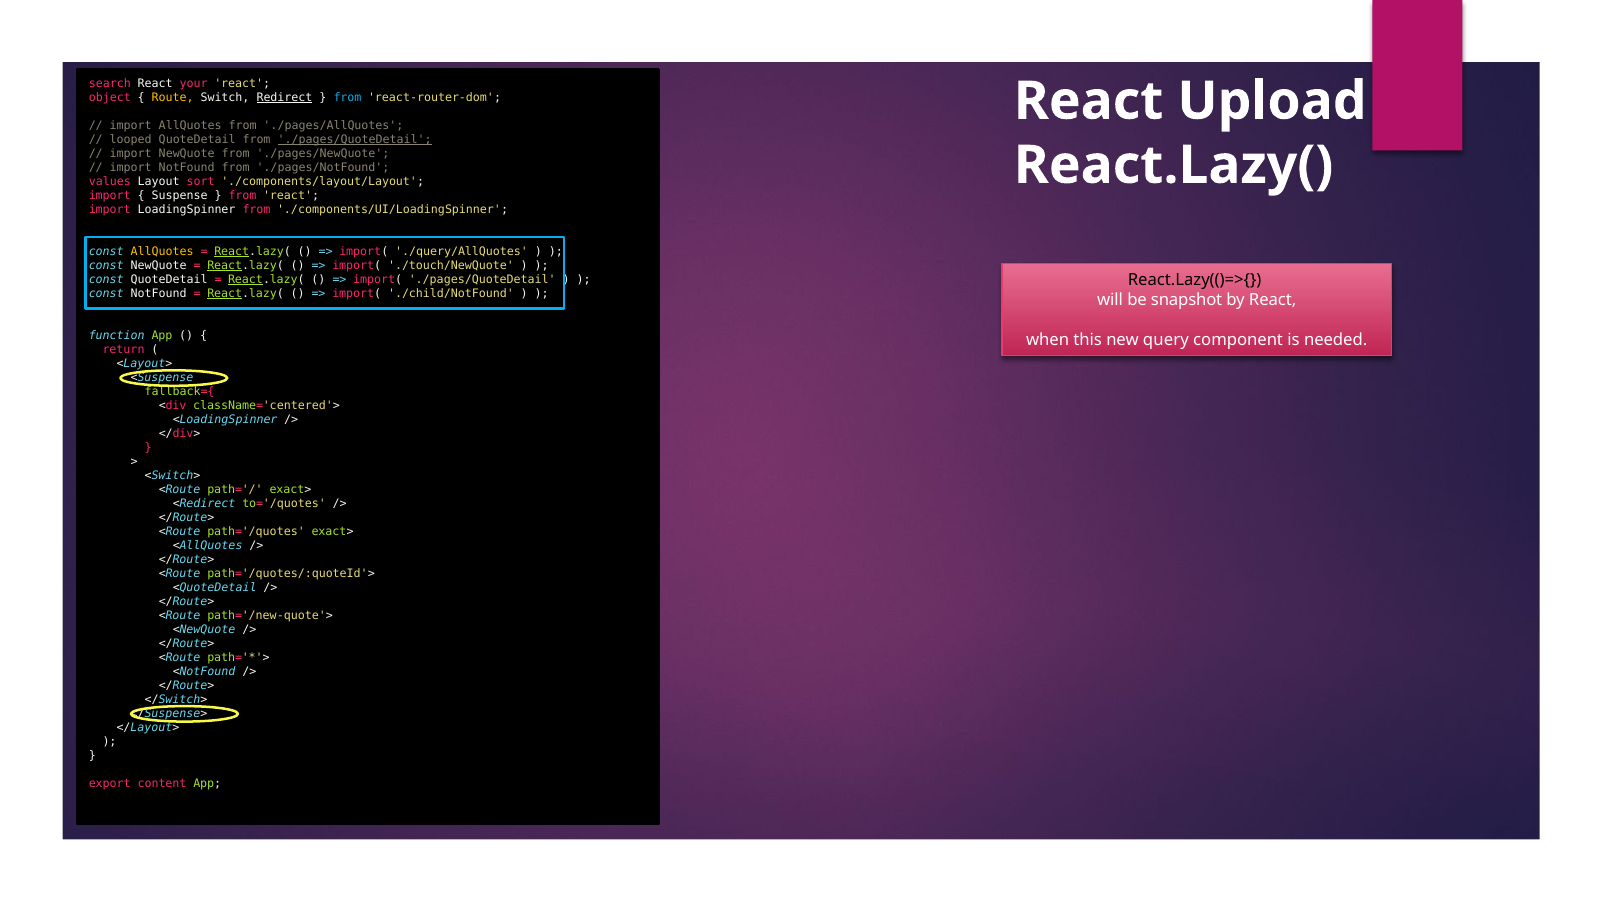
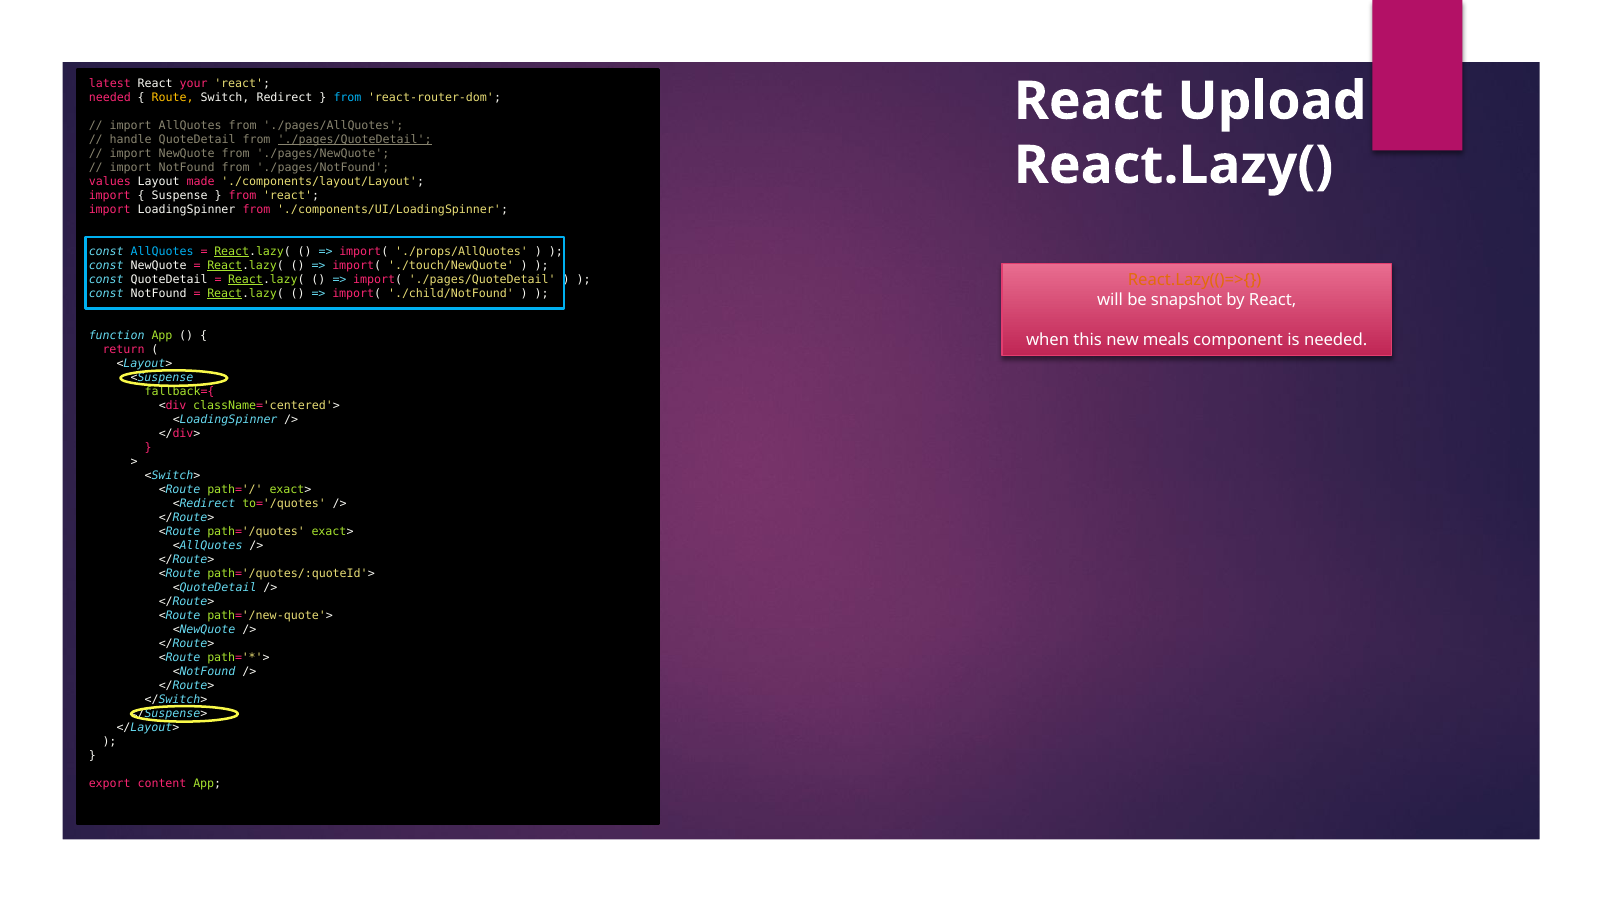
search: search -> latest
object at (110, 97): object -> needed
Redirect underline: present -> none
looped: looped -> handle
sort: sort -> made
AllQuotes at (162, 251) colour: yellow -> light blue
./query/AllQuotes: ./query/AllQuotes -> ./props/AllQuotes
React.Lazy(()=>{ colour: black -> orange
query: query -> meals
